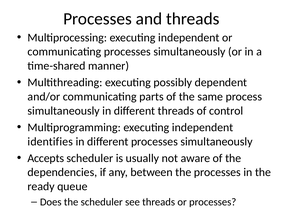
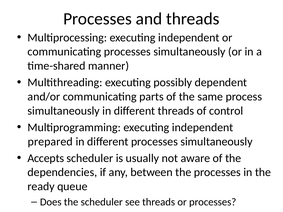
identifies: identifies -> prepared
